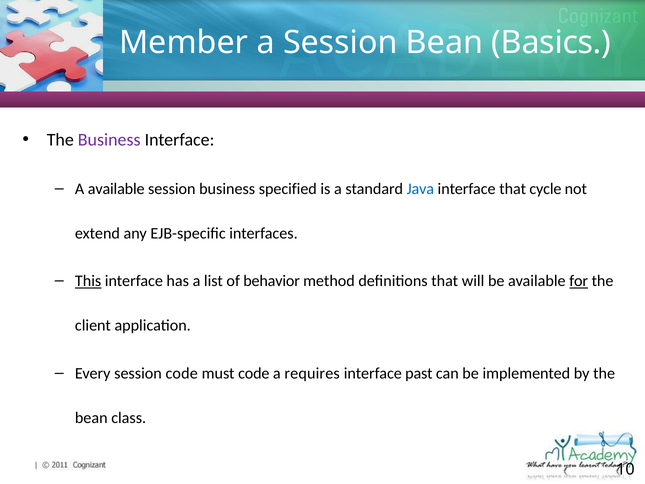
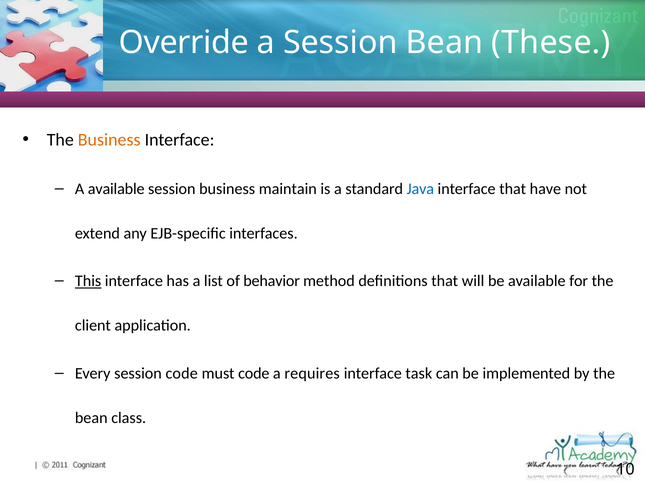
Member: Member -> Override
Basics: Basics -> These
Business at (109, 140) colour: purple -> orange
specified: specified -> maintain
cycle: cycle -> have
for underline: present -> none
past: past -> task
